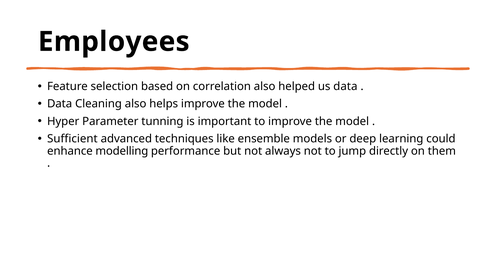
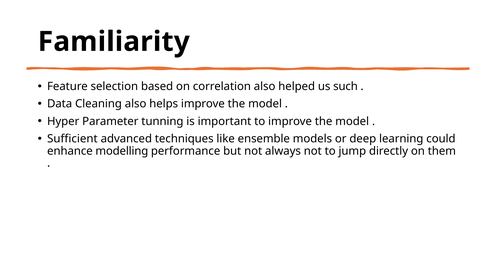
Employees: Employees -> Familiarity
us data: data -> such
